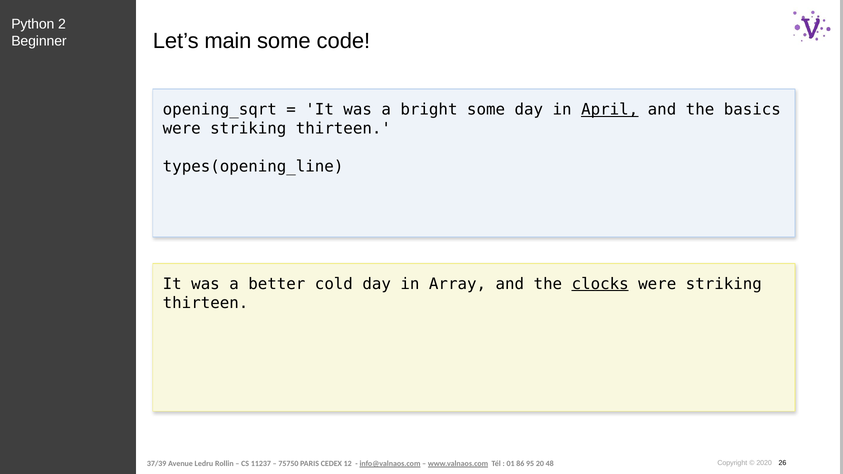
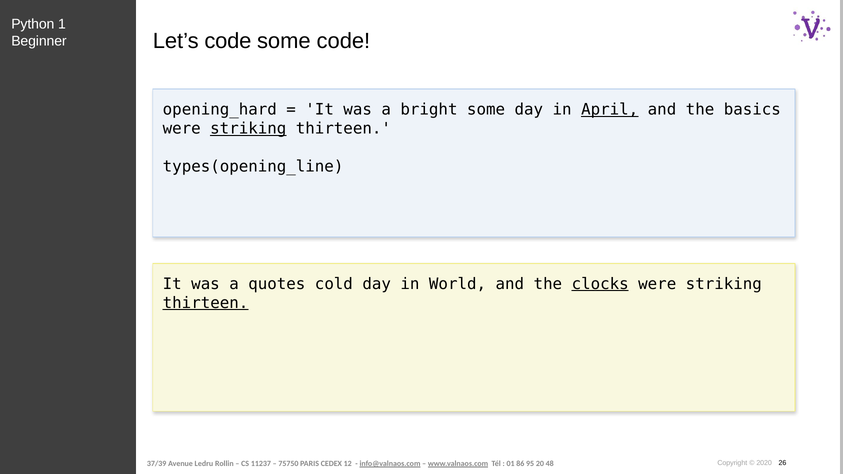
2: 2 -> 1
Let’s main: main -> code
opening_sqrt: opening_sqrt -> opening_hard
striking at (248, 129) underline: none -> present
better: better -> quotes
Array: Array -> World
thirteen at (206, 303) underline: none -> present
